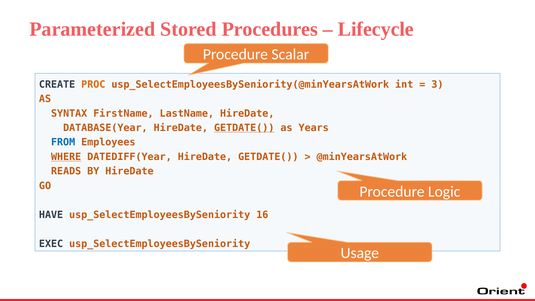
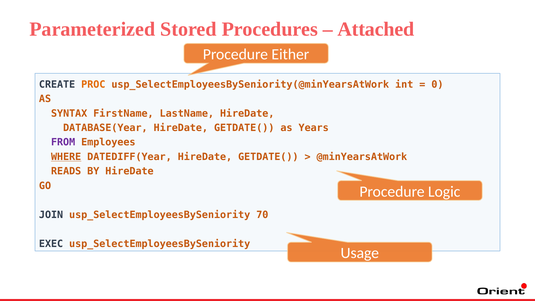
Lifecycle: Lifecycle -> Attached
Scalar: Scalar -> Either
3: 3 -> 0
GETDATE( at (244, 128) underline: present -> none
FROM colour: blue -> purple
HAVE: HAVE -> JOIN
16: 16 -> 70
